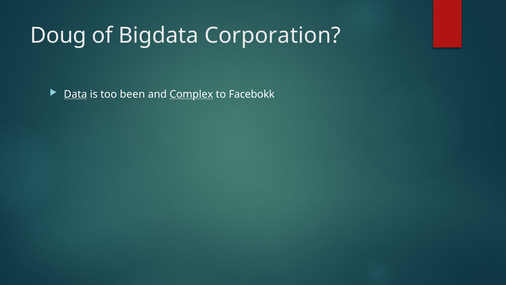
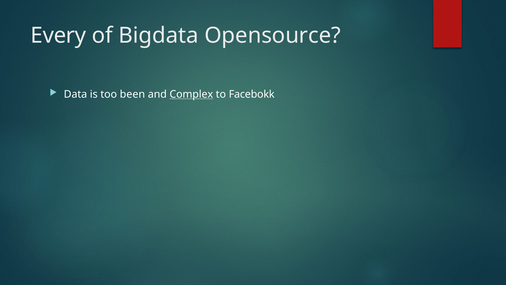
Doug: Doug -> Every
Corporation: Corporation -> Opensource
Data underline: present -> none
